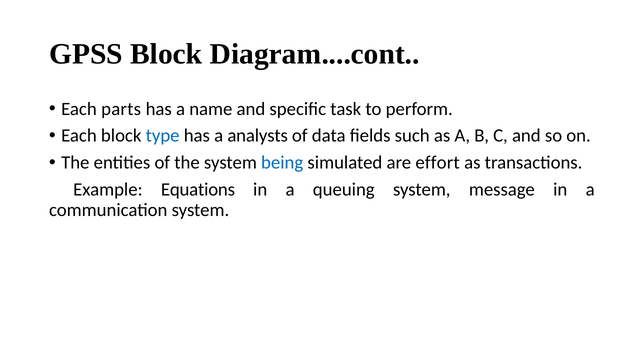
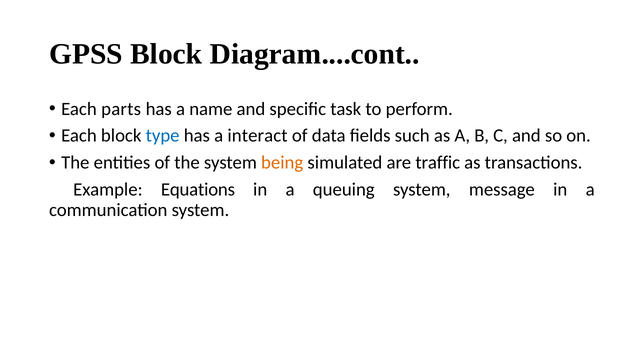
analysts: analysts -> interact
being colour: blue -> orange
effort: effort -> traffic
